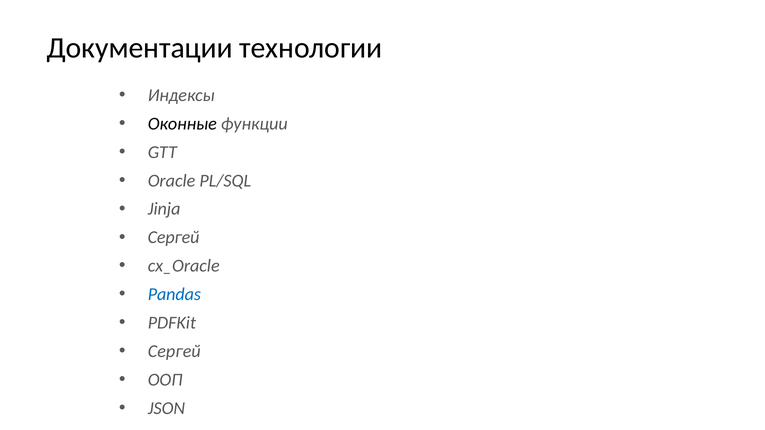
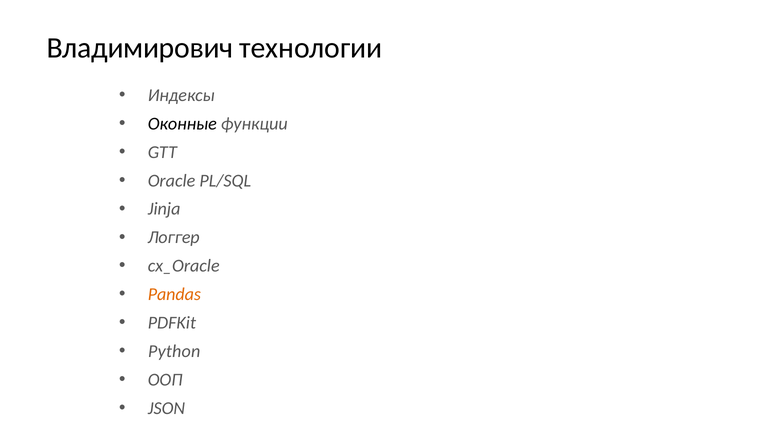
Документации: Документации -> Владимирович
Сергей at (174, 238): Сергей -> Логгер
Pandas colour: blue -> orange
Сергей at (174, 352): Сергей -> Python
